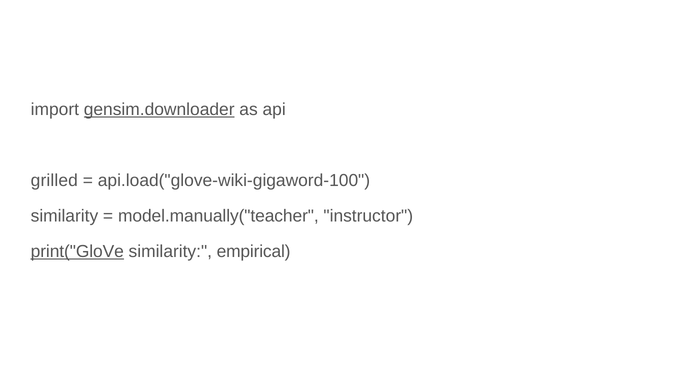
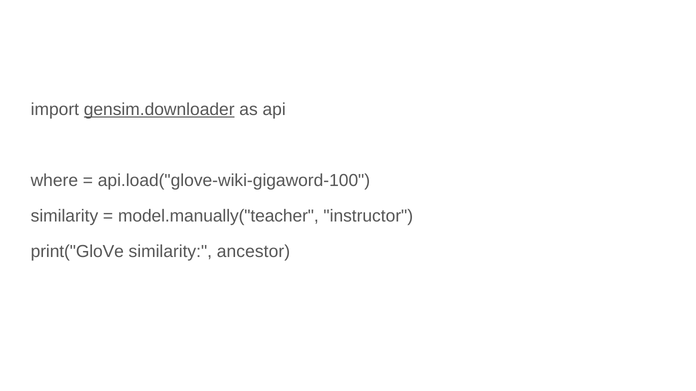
grilled: grilled -> where
print("GloVe underline: present -> none
empirical: empirical -> ancestor
